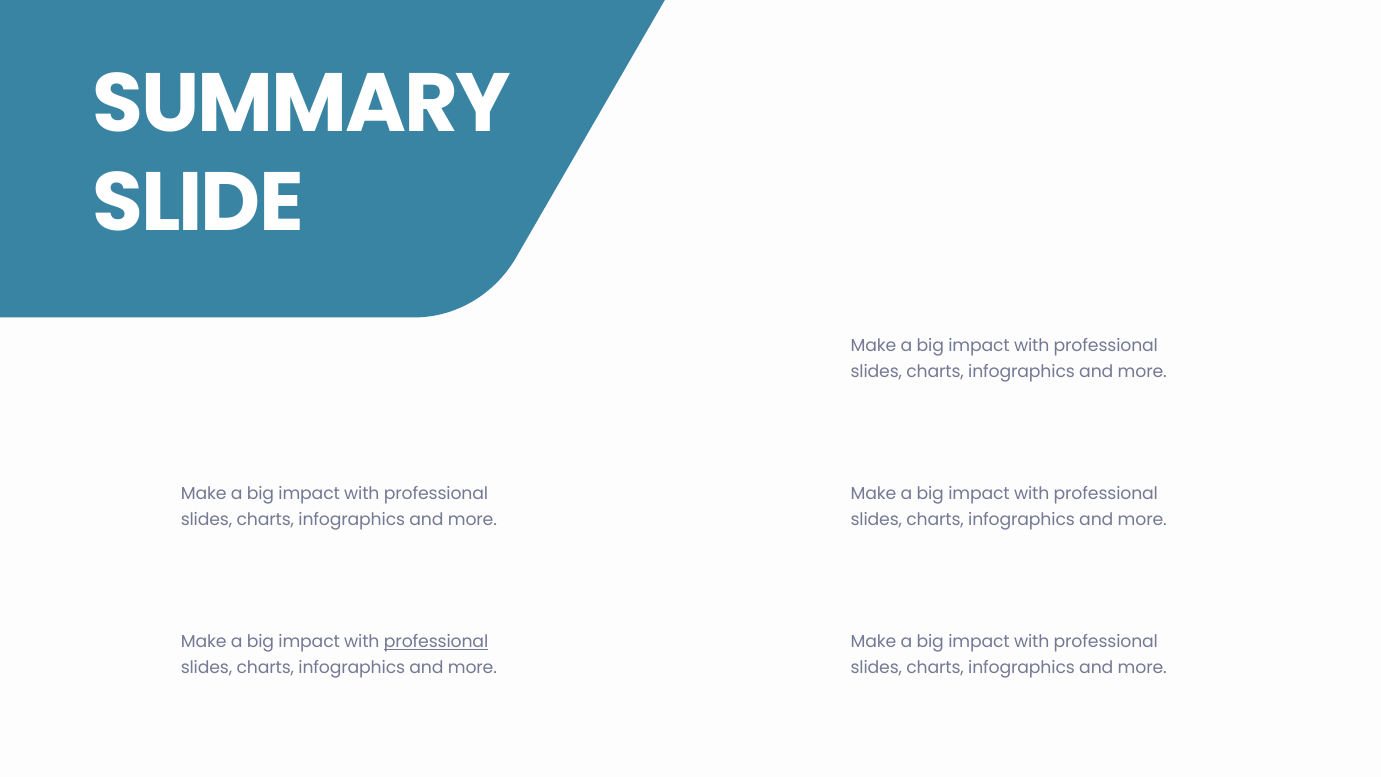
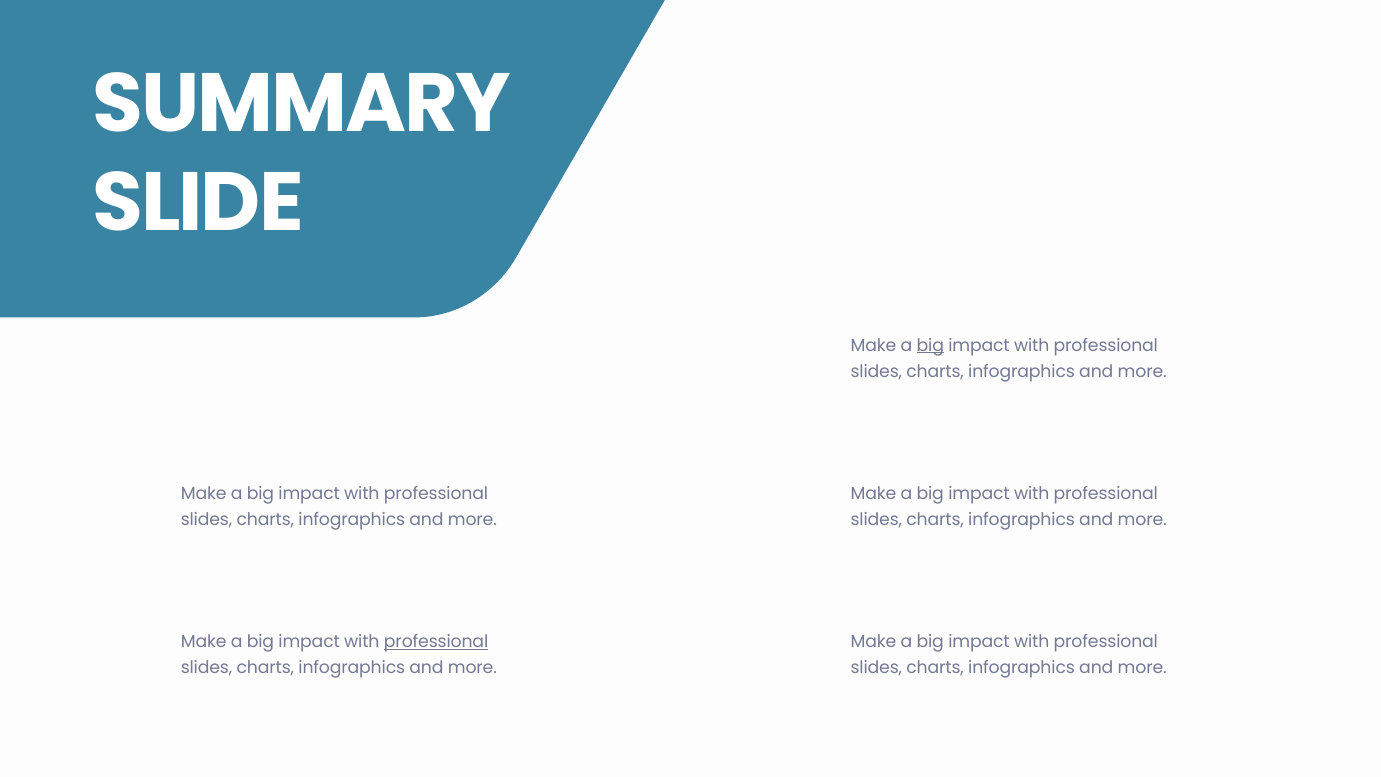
big at (930, 345) underline: none -> present
